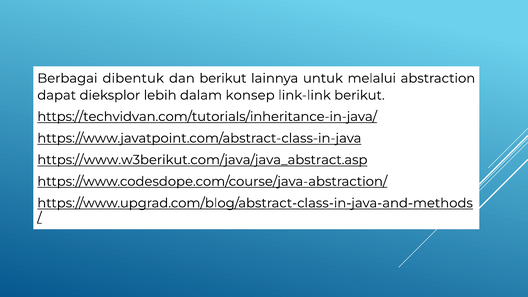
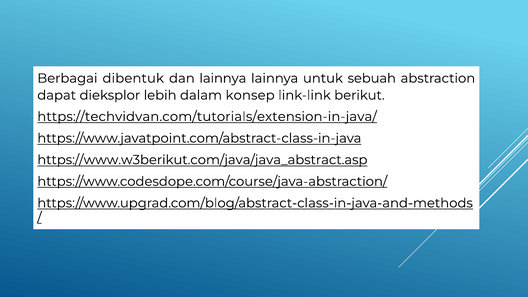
dan berikut: berikut -> lainnya
melalui: melalui -> sebuah
https://techvidvan.com/tutorials/inheritance-in-java/: https://techvidvan.com/tutorials/inheritance-in-java/ -> https://techvidvan.com/tutorials/extension-in-java/
